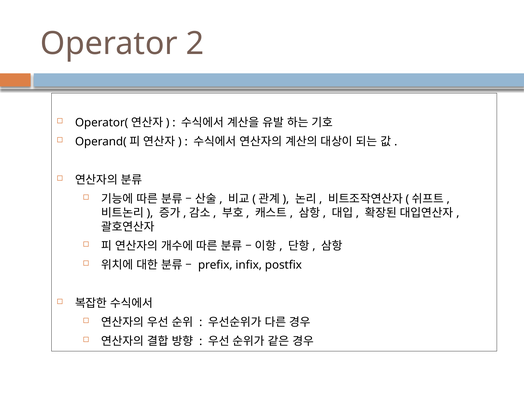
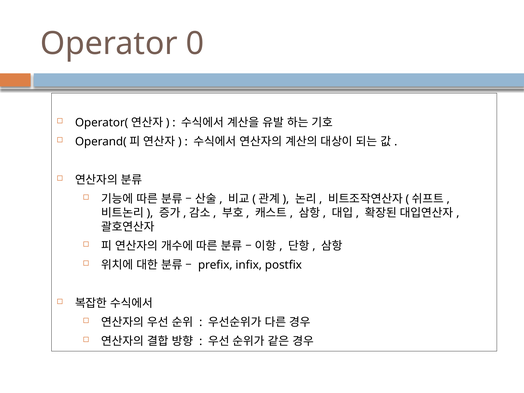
2: 2 -> 0
